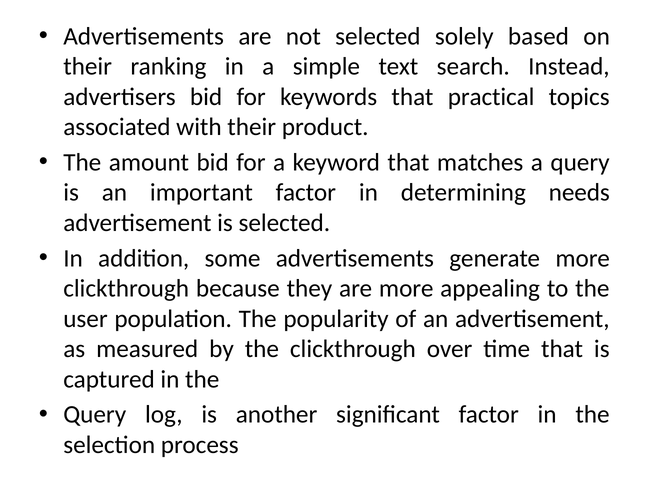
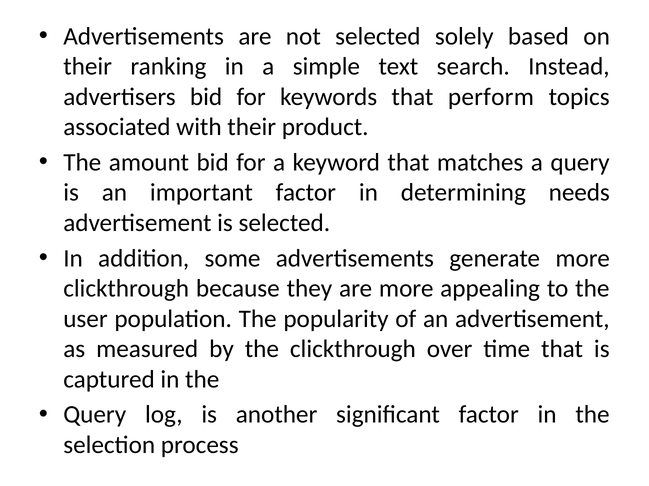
practical: practical -> perform
